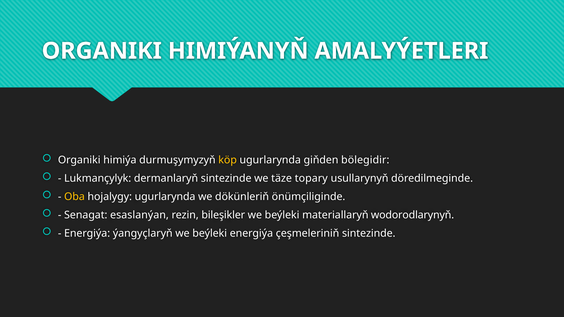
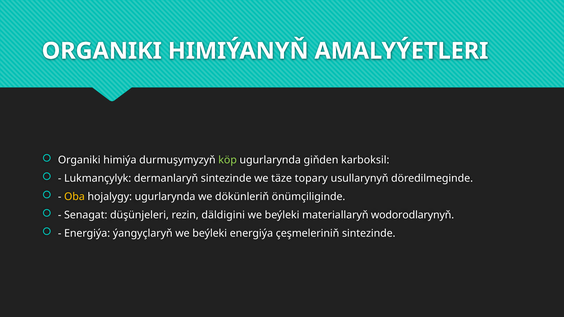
köp colour: yellow -> light green
bölegidir: bölegidir -> karboksil
esaslanýan: esaslanýan -> düşünjeleri
bileşikler: bileşikler -> däldigini
